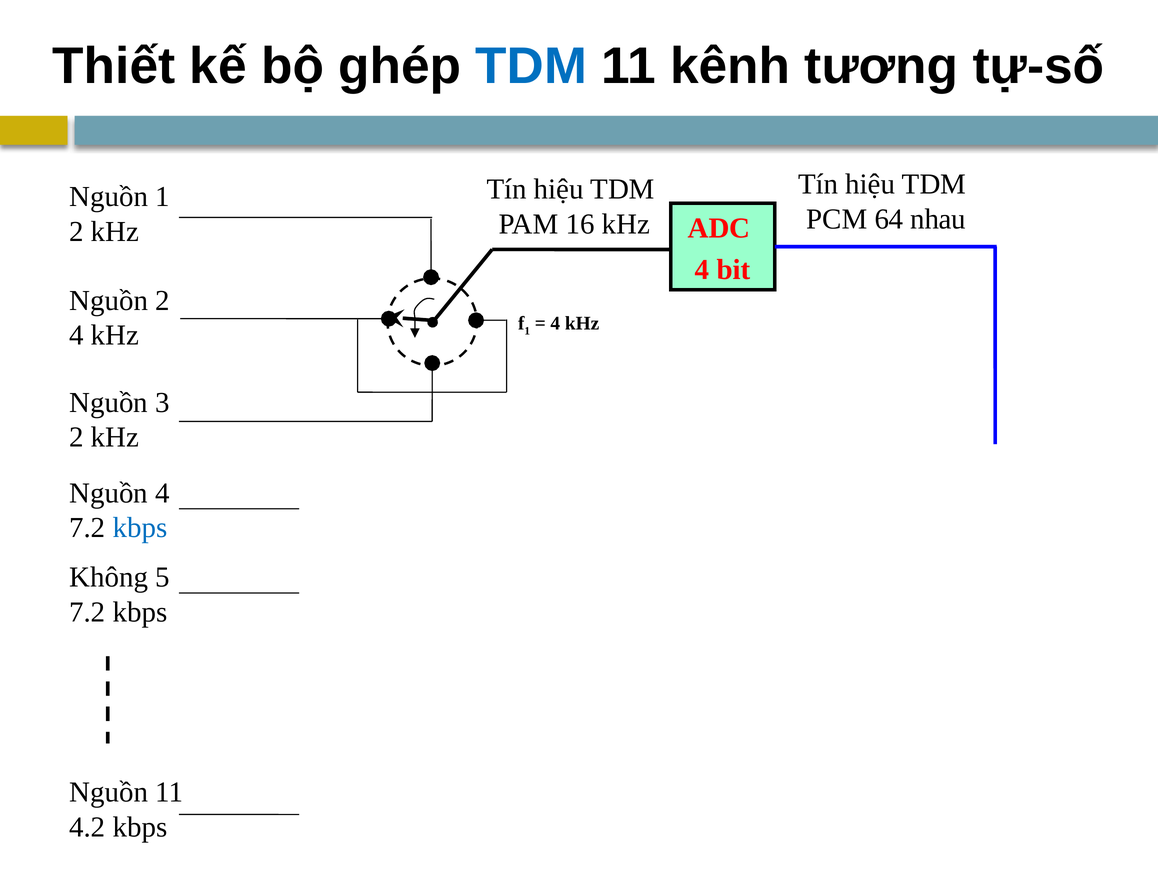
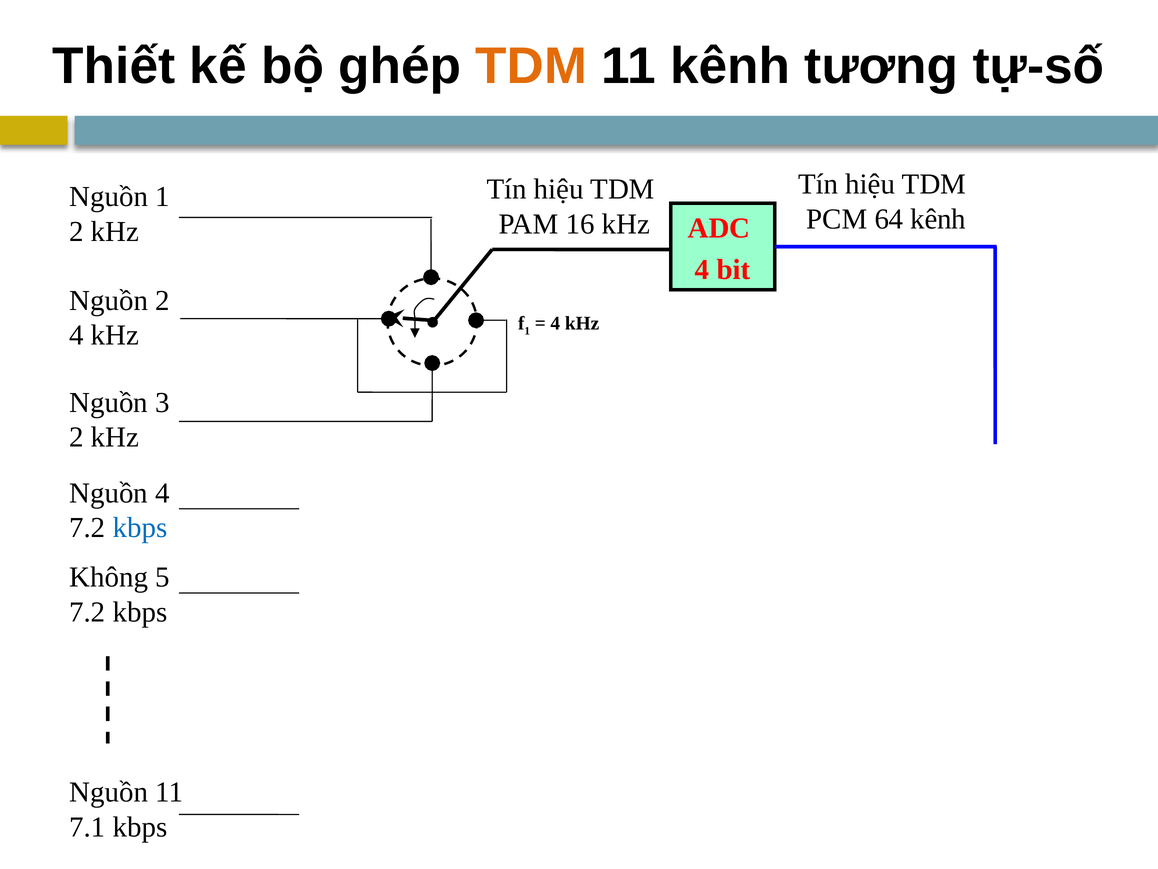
TDM at (531, 66) colour: blue -> orange
64 nhau: nhau -> kênh
4.2: 4.2 -> 7.1
